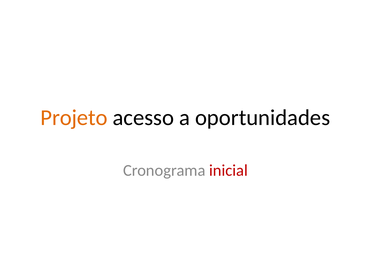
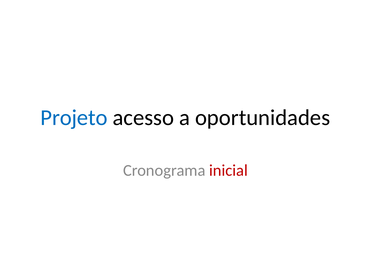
Projeto colour: orange -> blue
